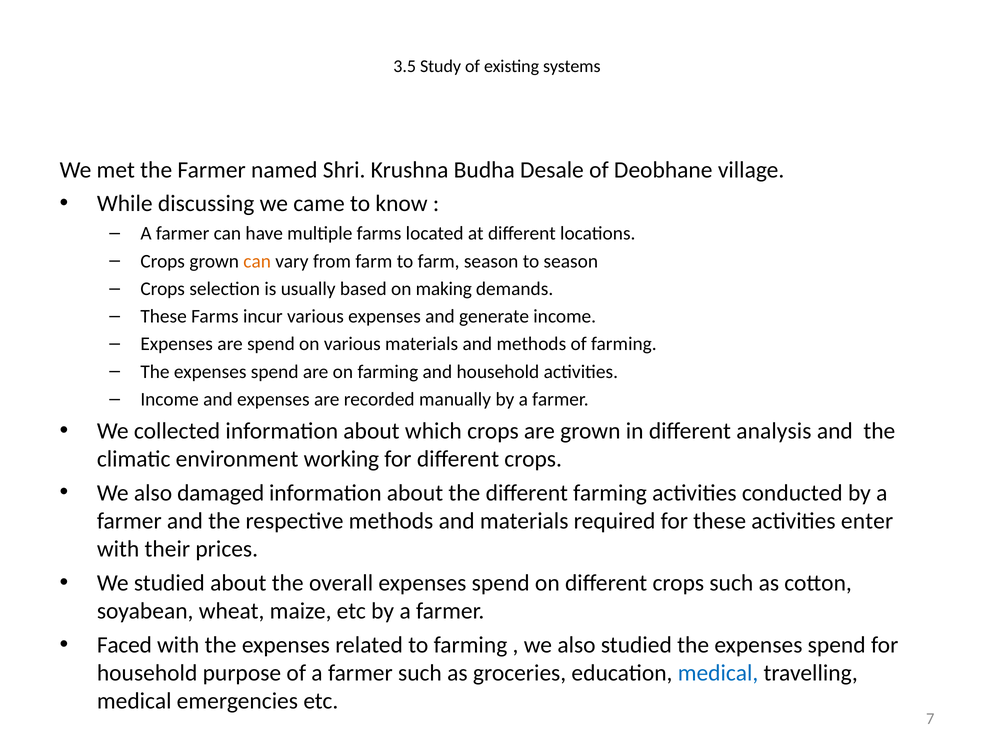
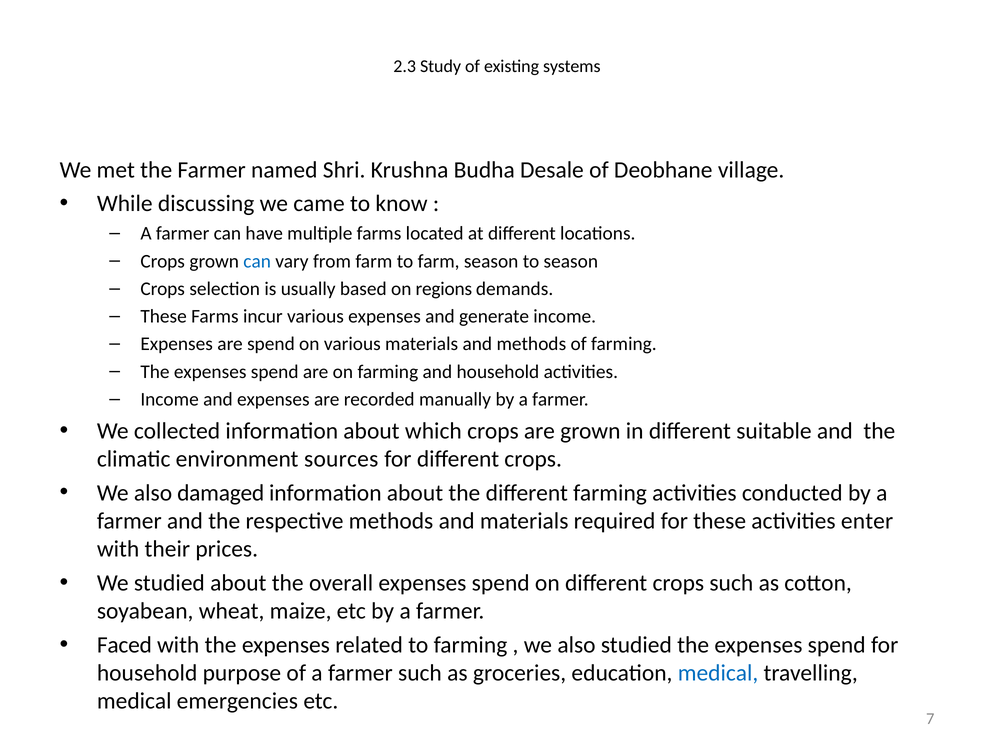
3.5: 3.5 -> 2.3
can at (257, 261) colour: orange -> blue
making: making -> regions
analysis: analysis -> suitable
working: working -> sources
